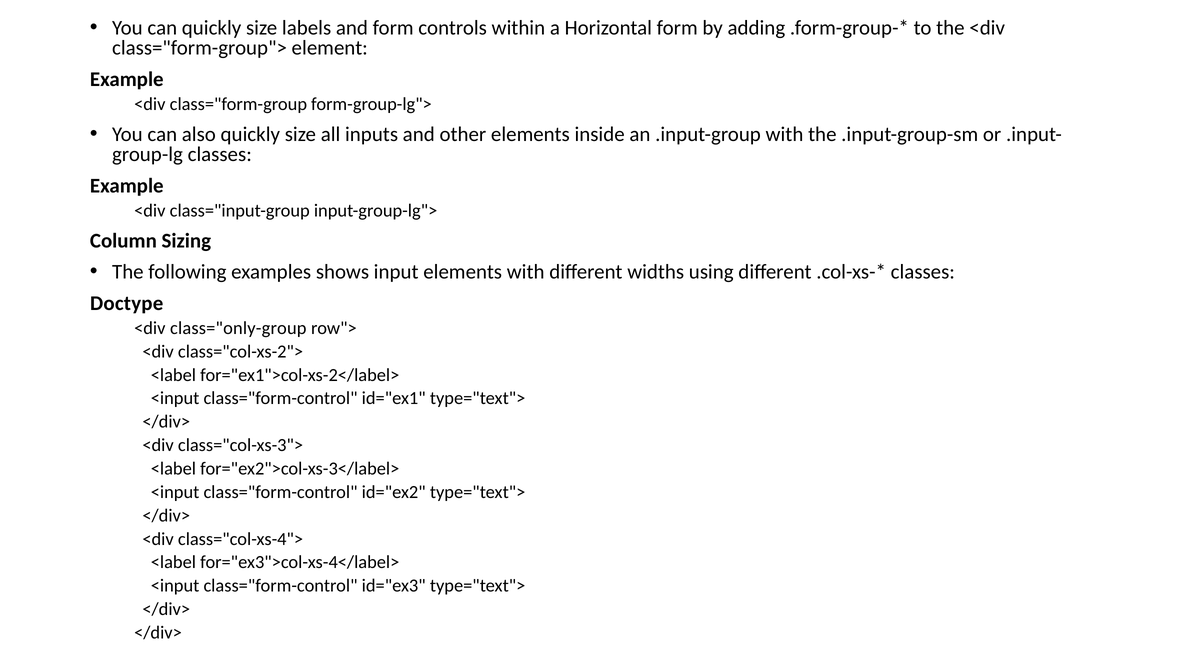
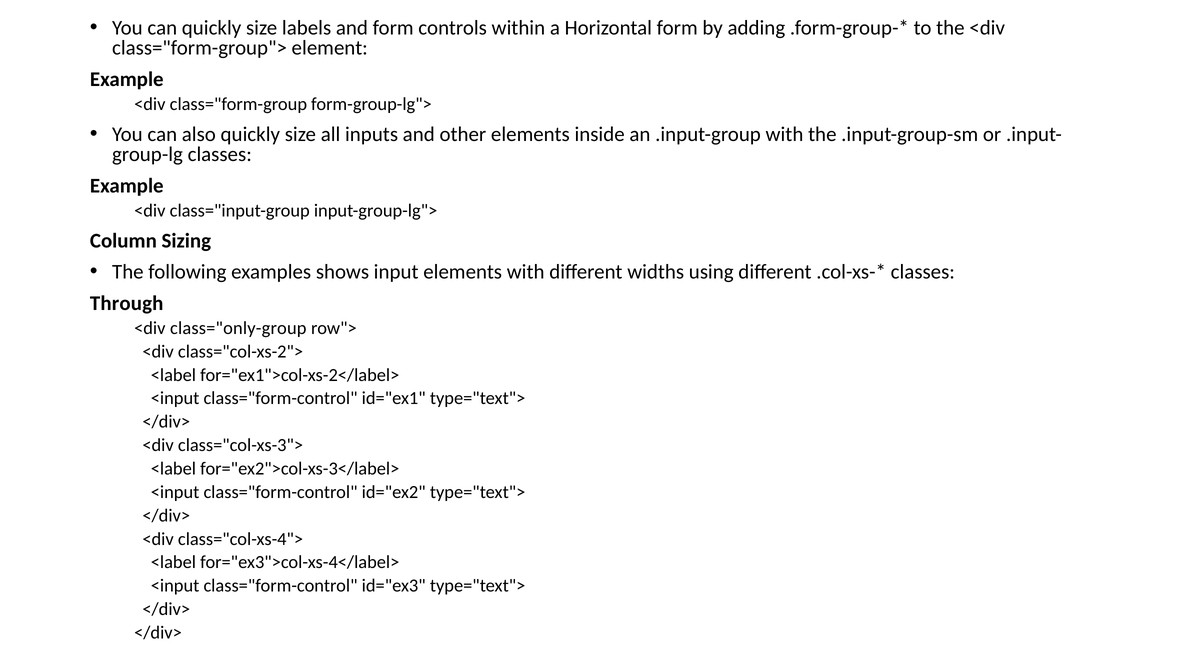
Doctype: Doctype -> Through
